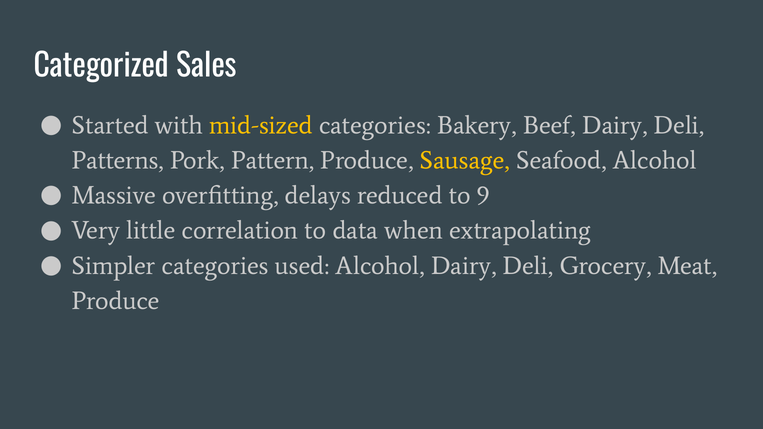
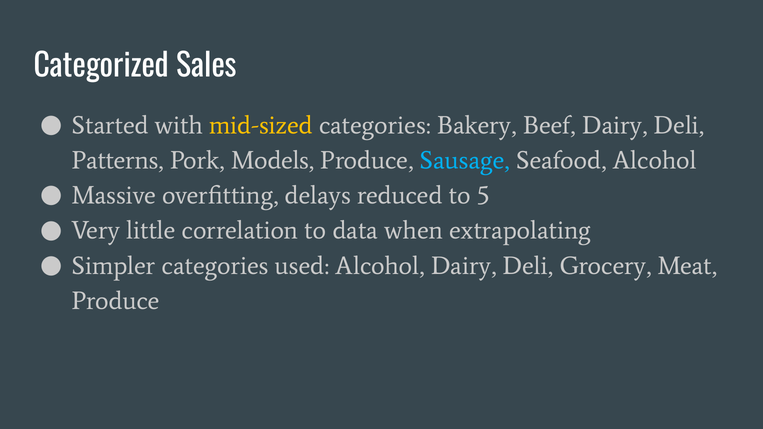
Pattern: Pattern -> Models
Sausage colour: yellow -> light blue
9: 9 -> 5
